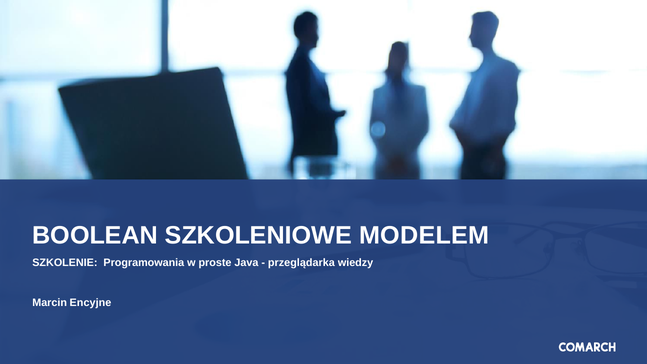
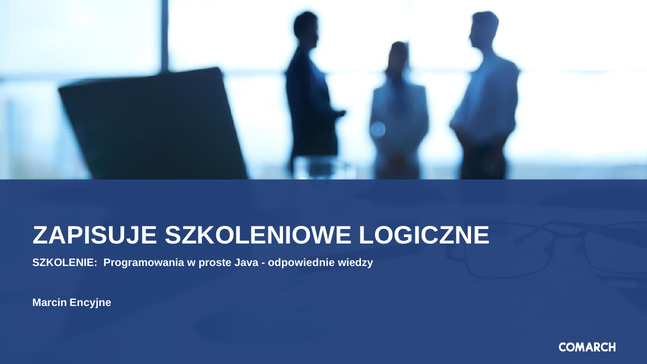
BOOLEAN: BOOLEAN -> ZAPISUJE
MODELEM: MODELEM -> LOGICZNE
przeglądarka: przeglądarka -> odpowiednie
